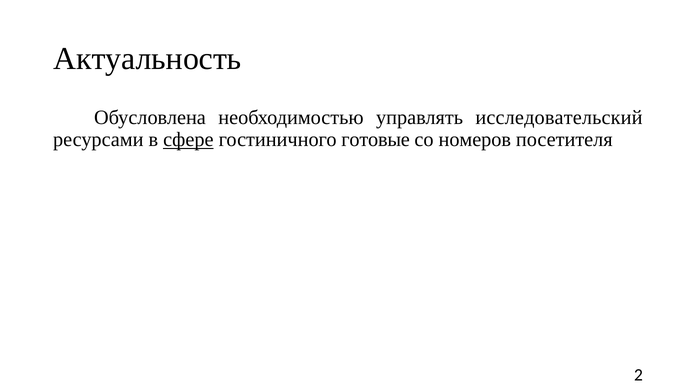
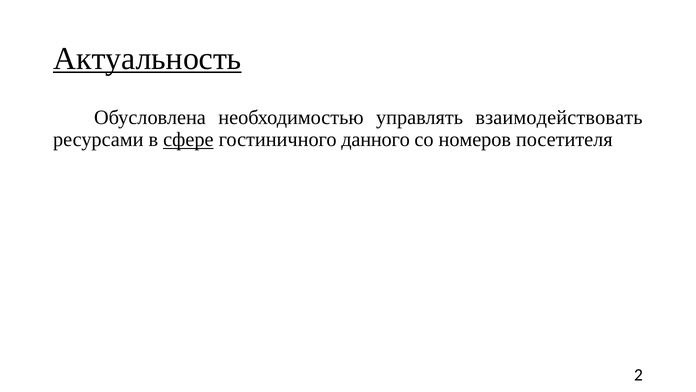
Актуальность underline: none -> present
исследовательский: исследовательский -> взаимодействовать
готовые: готовые -> данного
